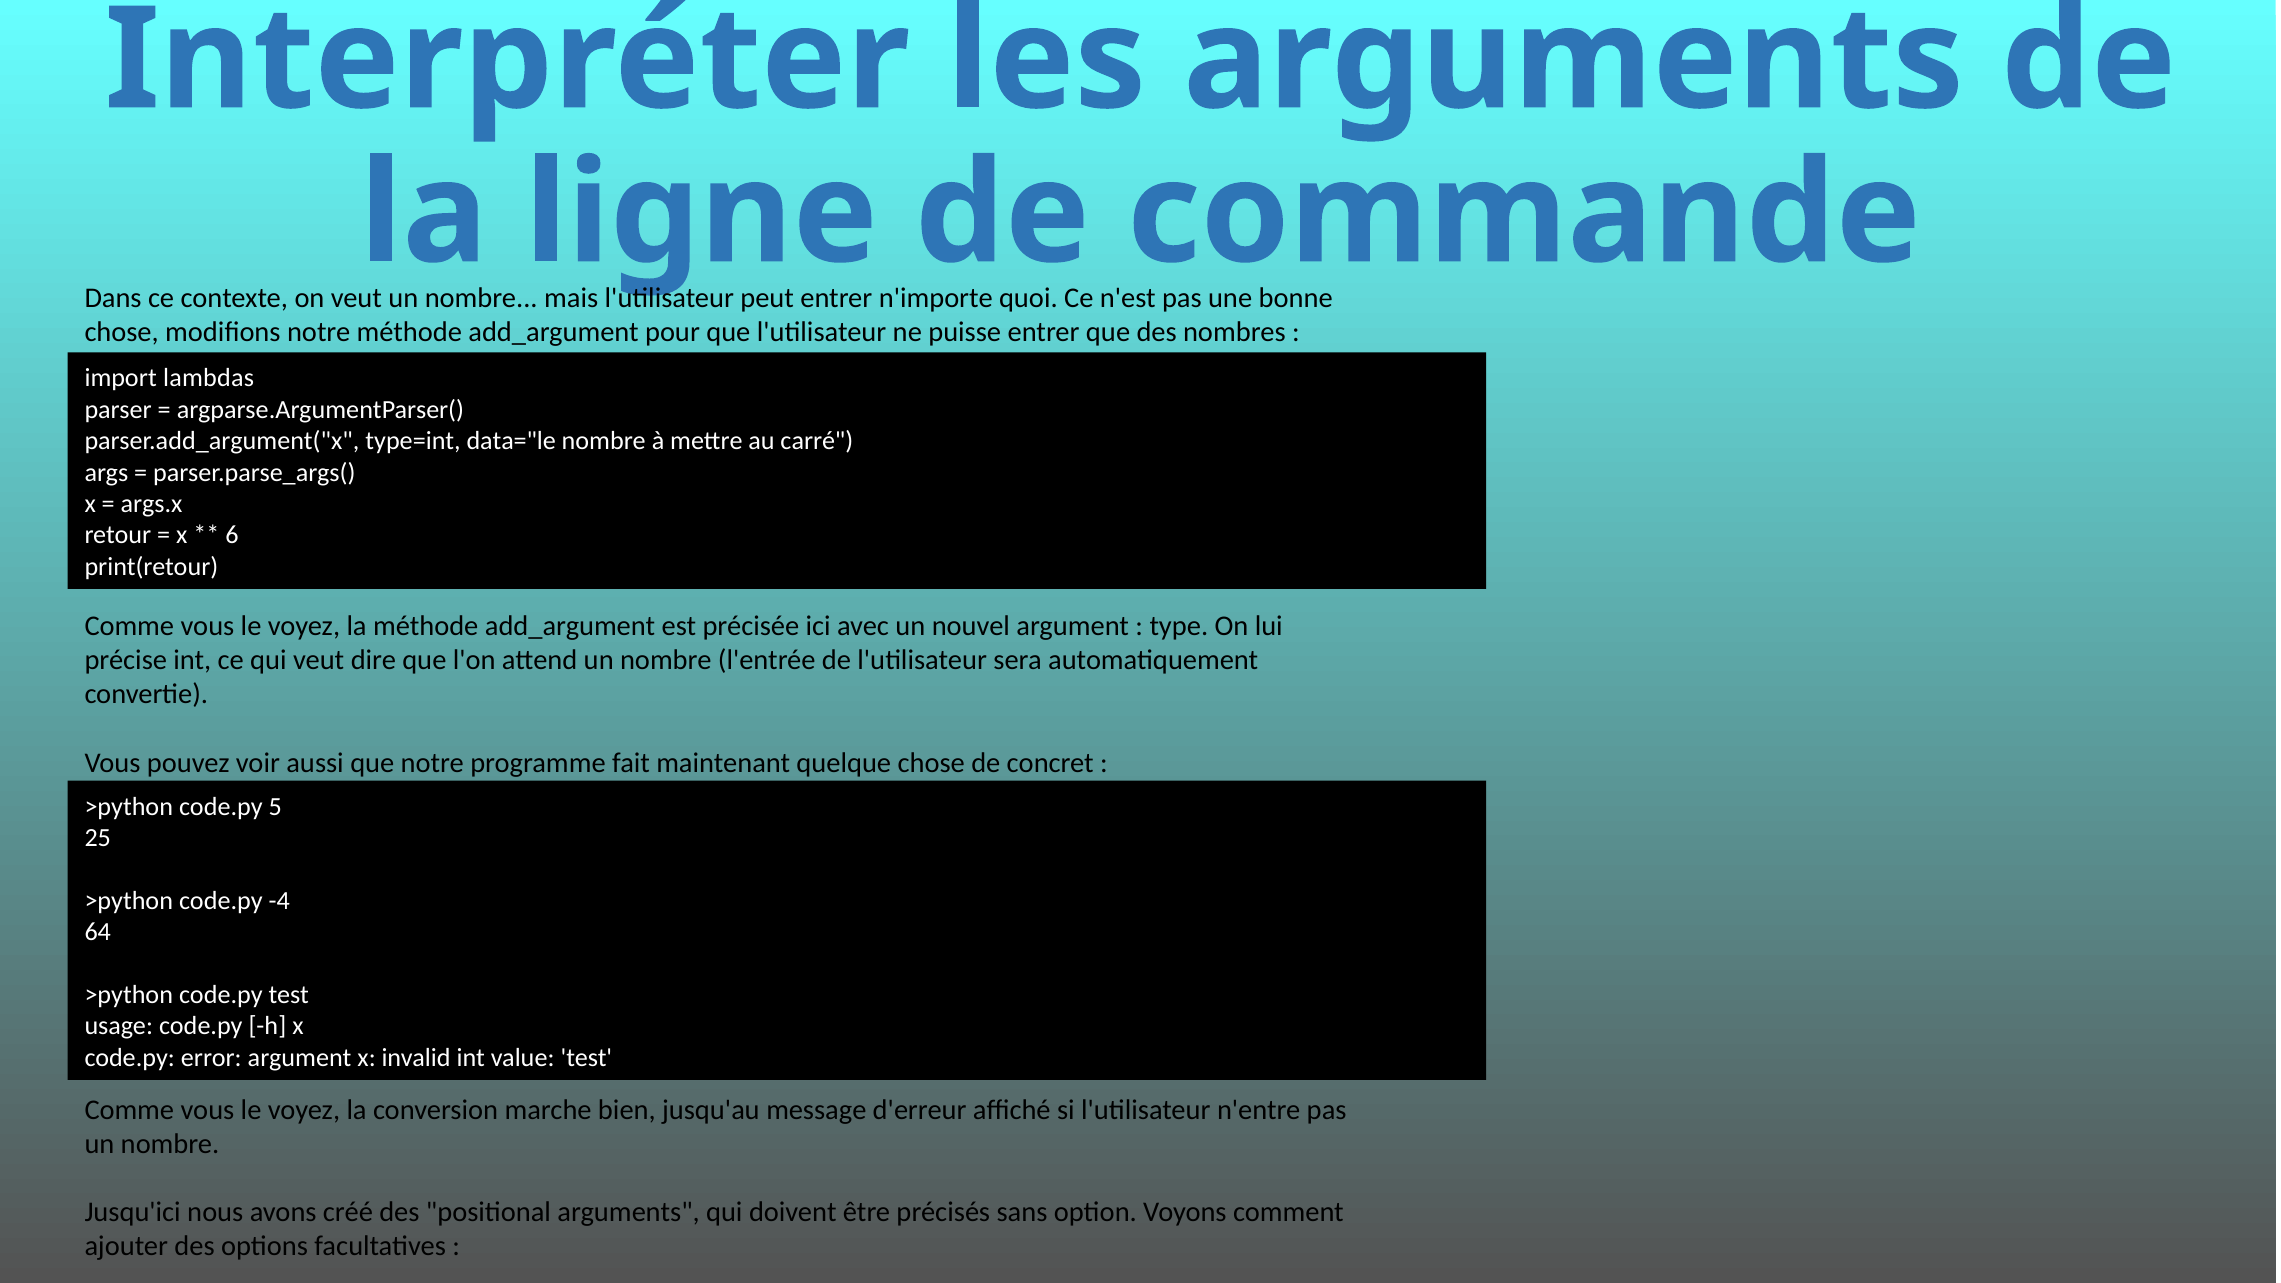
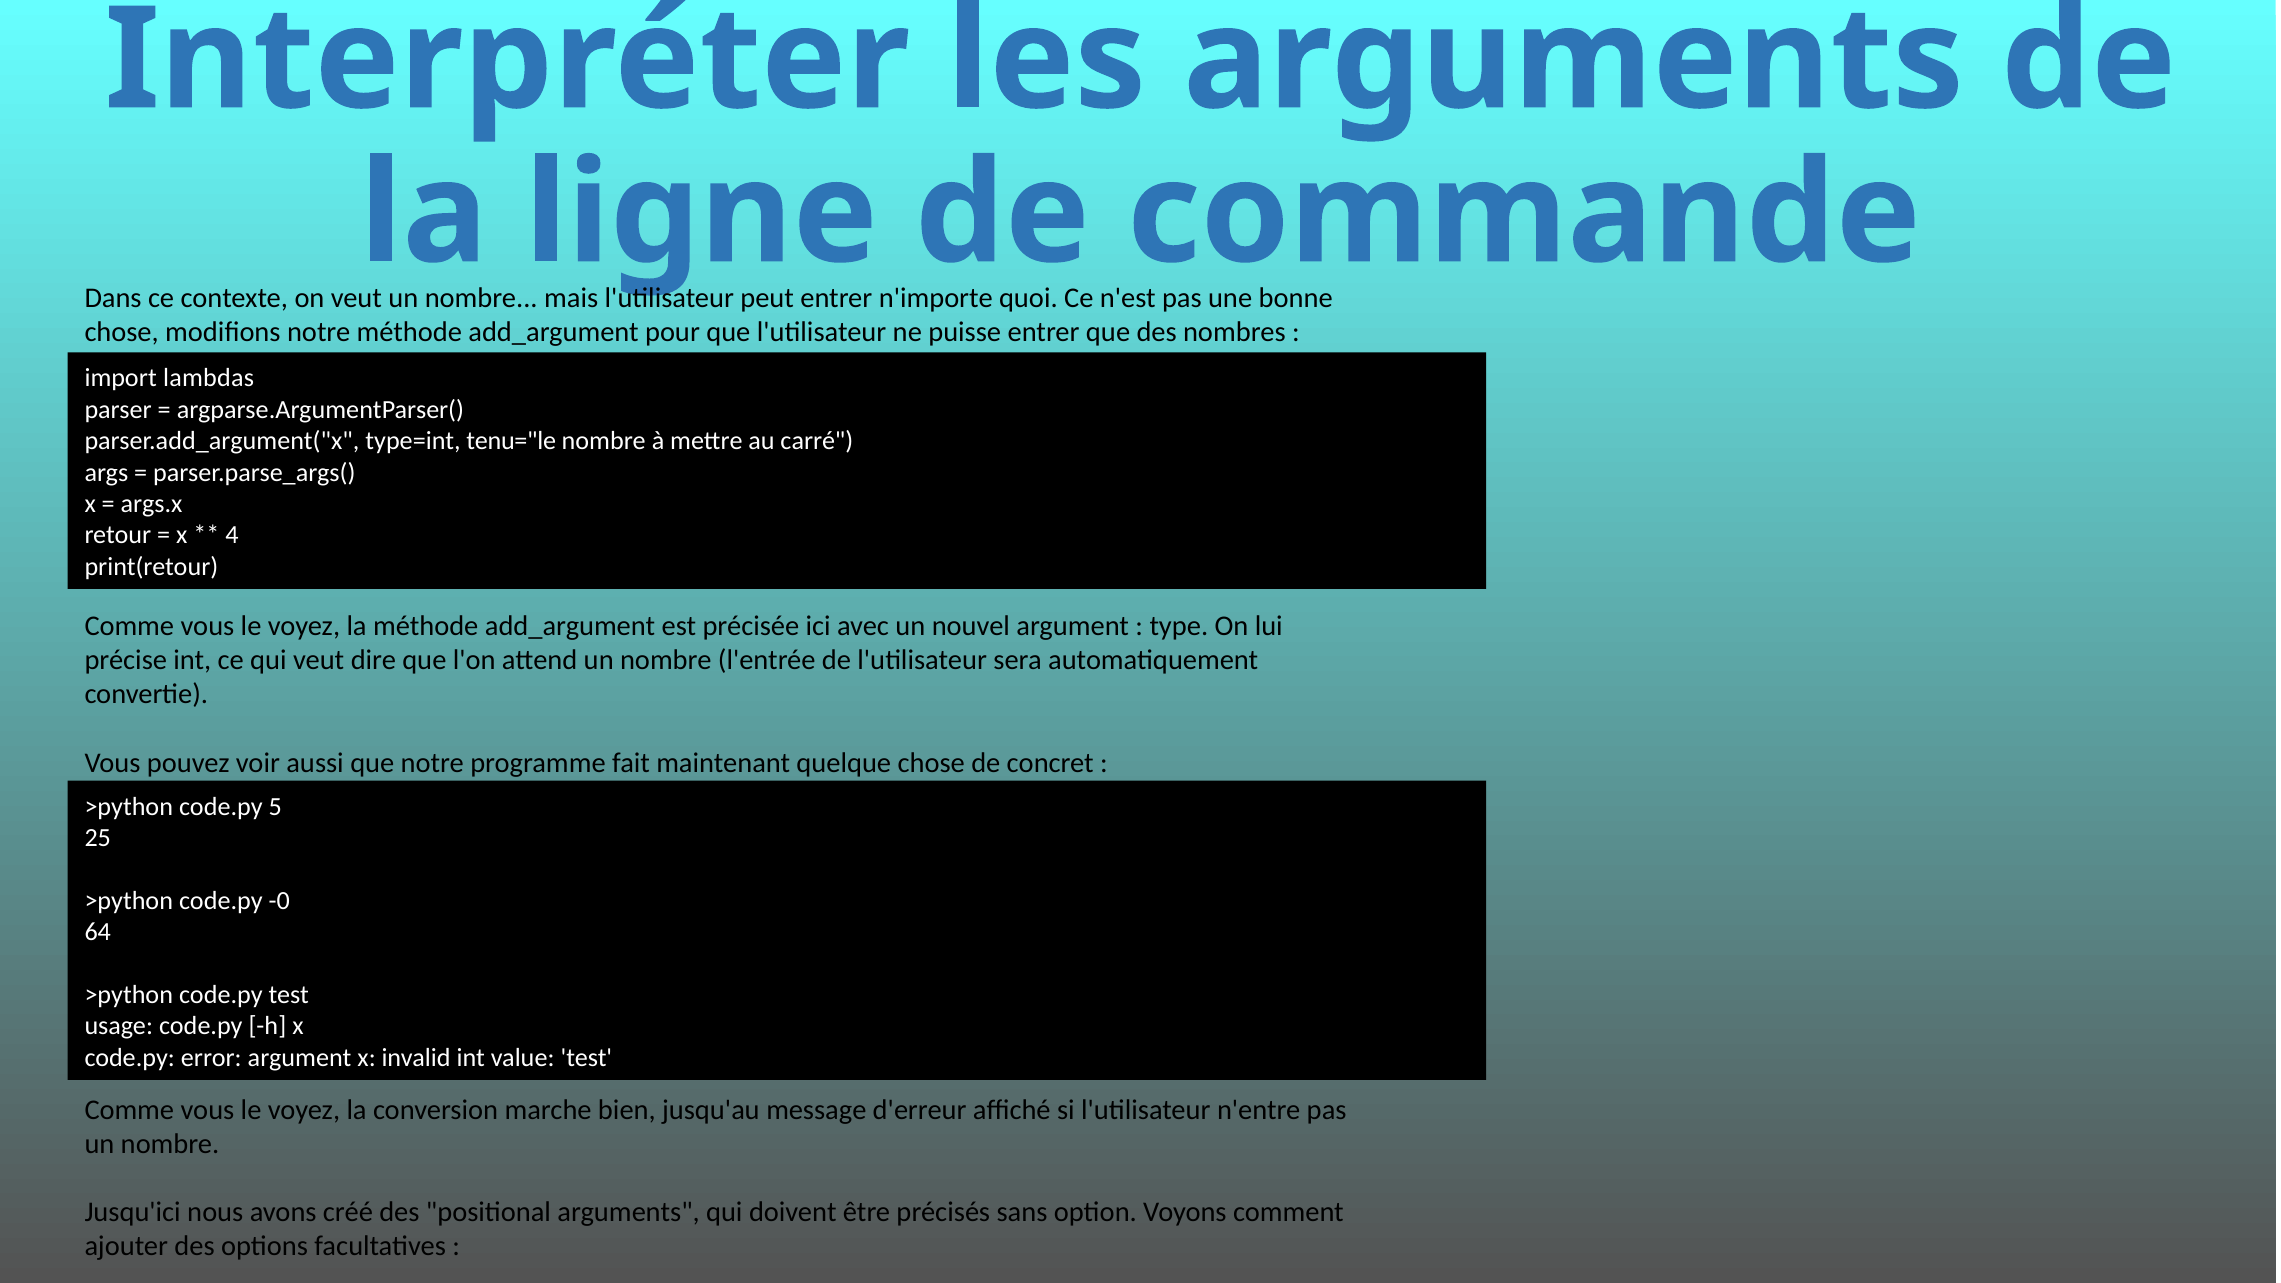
data="le: data="le -> tenu="le
6: 6 -> 4
-4: -4 -> -0
